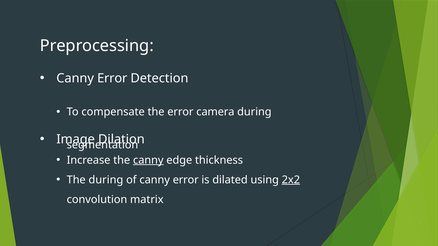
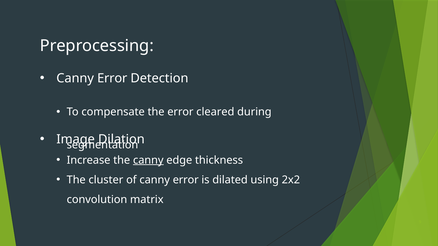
camera: camera -> cleared
The during: during -> cluster
2x2 underline: present -> none
